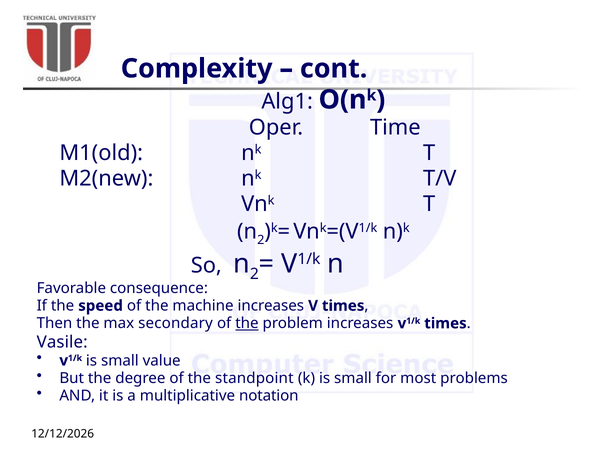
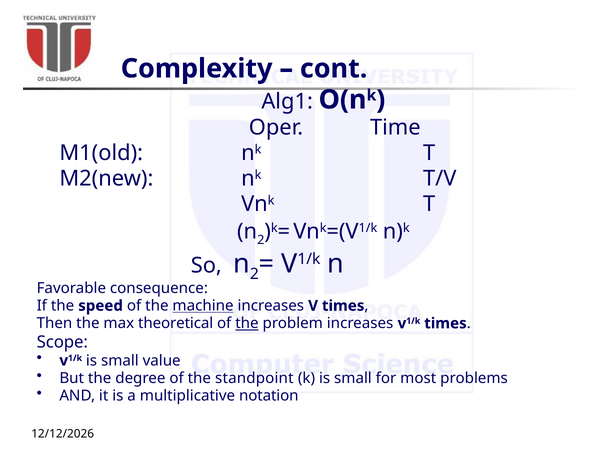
machine underline: none -> present
secondary: secondary -> theoretical
Vasile: Vasile -> Scope
